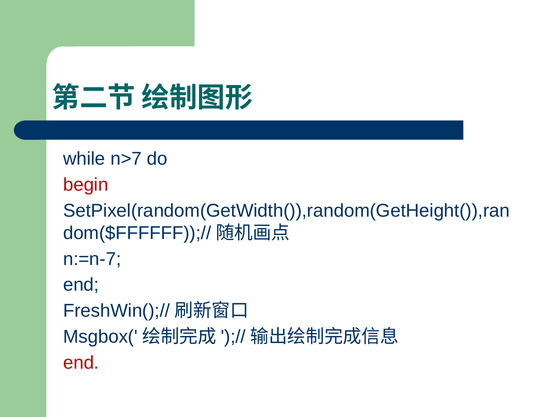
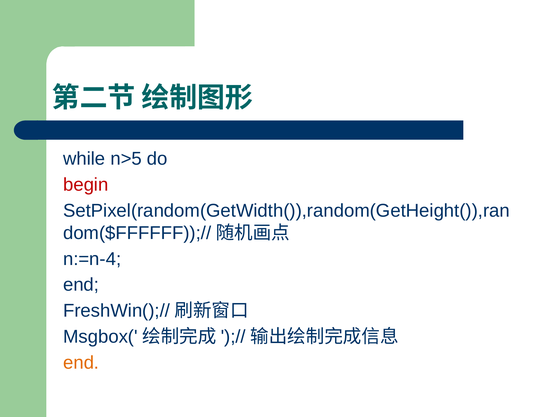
n>7: n>7 -> n>5
n:=n-7: n:=n-7 -> n:=n-4
end at (81, 363) colour: red -> orange
